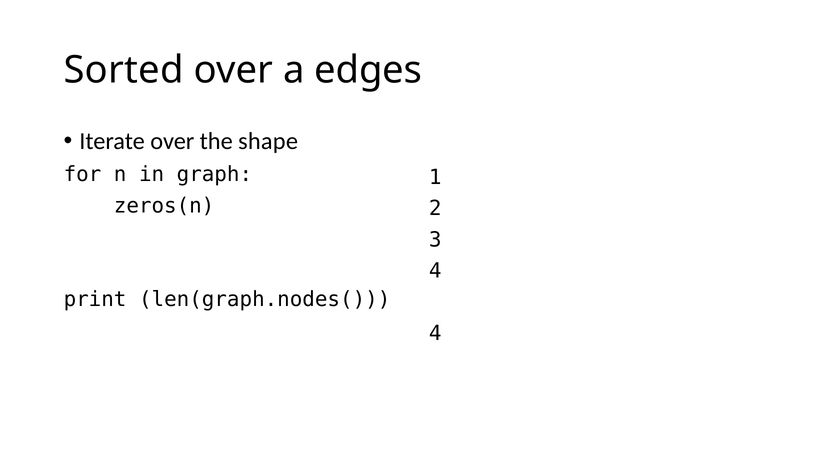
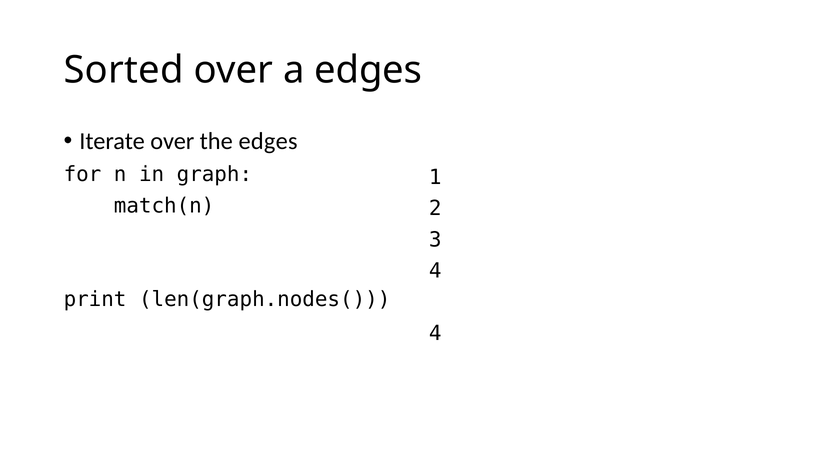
the shape: shape -> edges
zeros(n: zeros(n -> match(n
